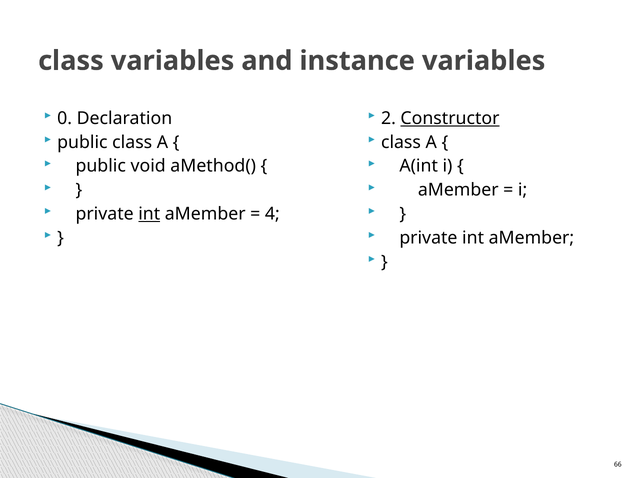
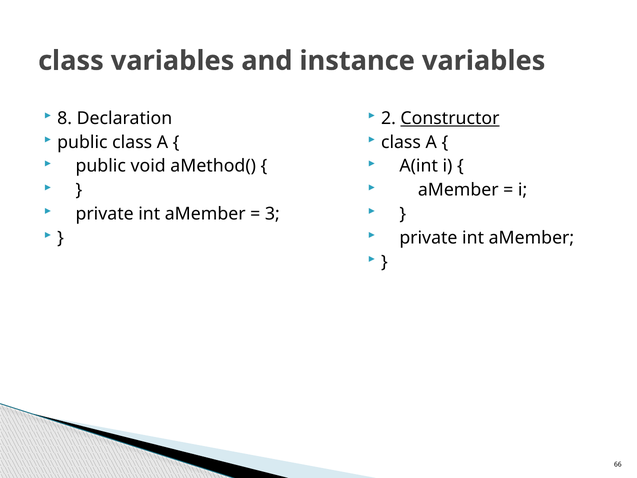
0: 0 -> 8
int at (149, 214) underline: present -> none
4: 4 -> 3
